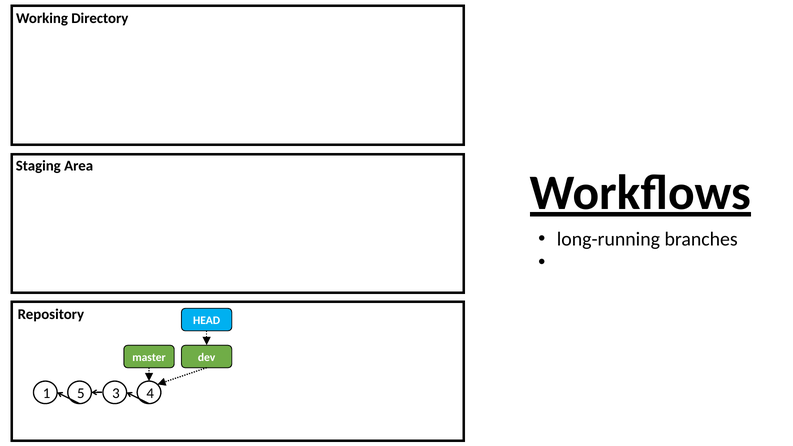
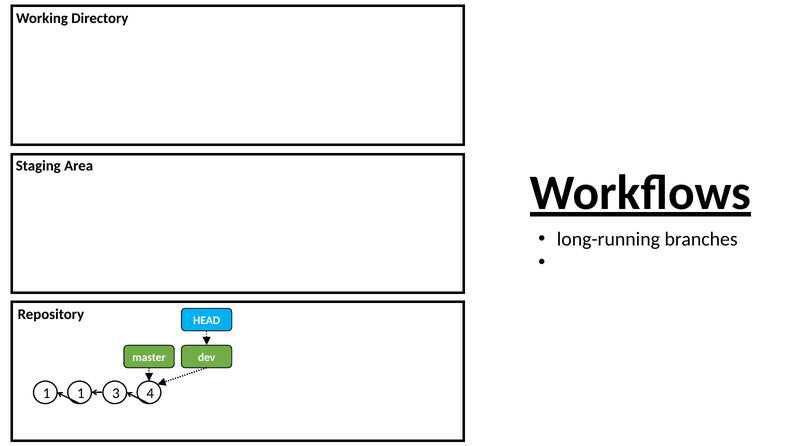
1 5: 5 -> 1
